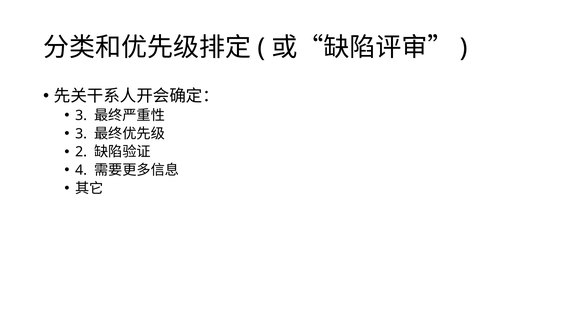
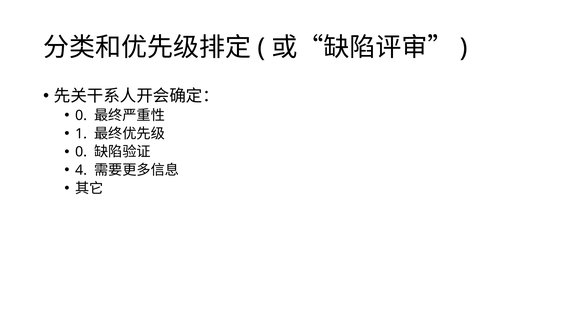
3 at (81, 115): 3 -> 0
3 at (81, 134): 3 -> 1
2 at (81, 152): 2 -> 0
